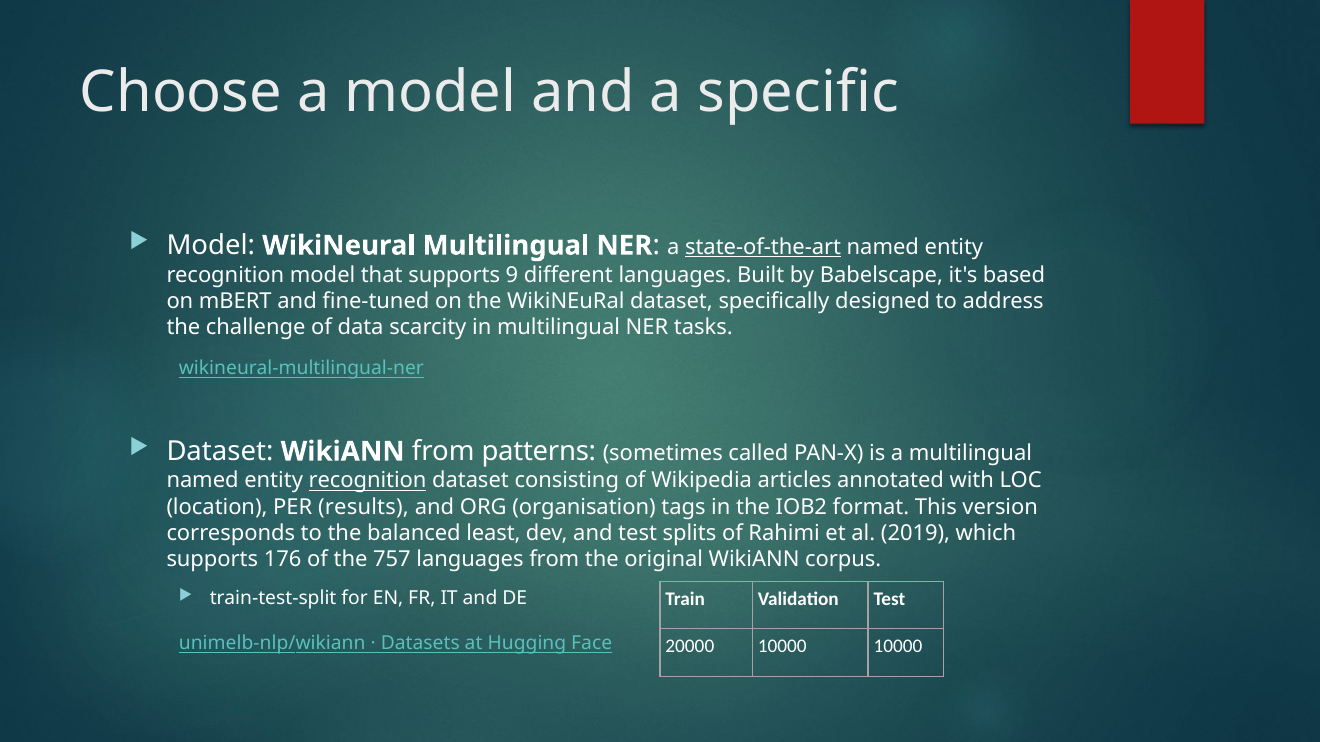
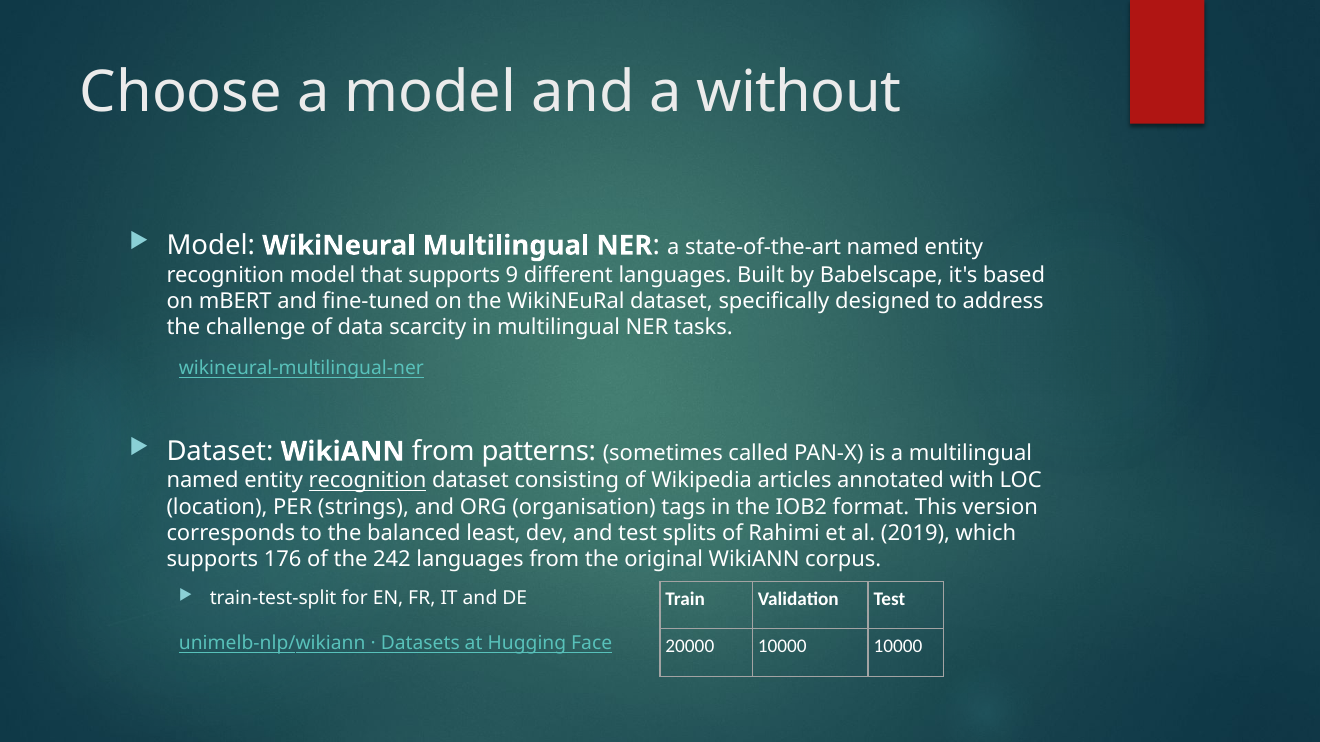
specific: specific -> without
state-of-the-art underline: present -> none
results: results -> strings
757: 757 -> 242
